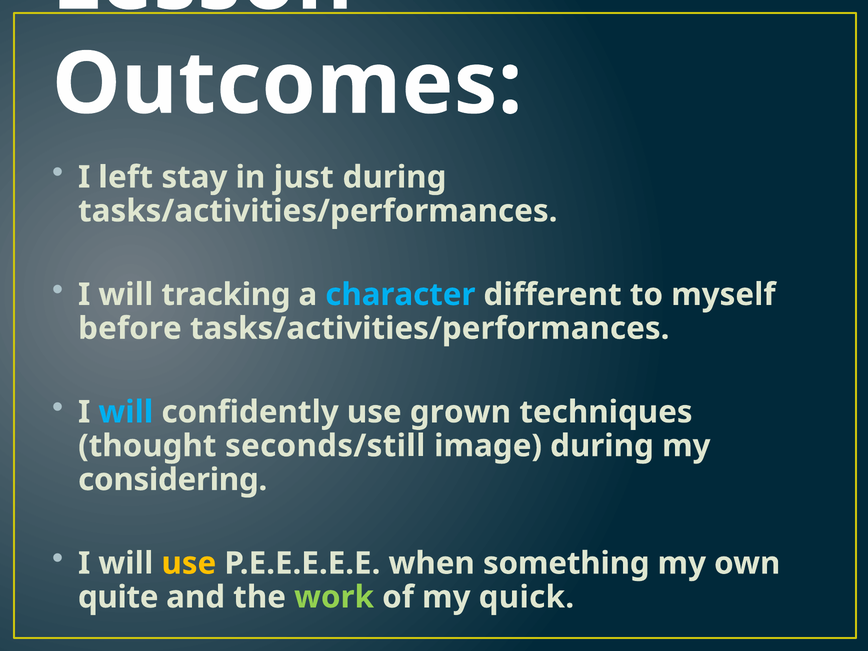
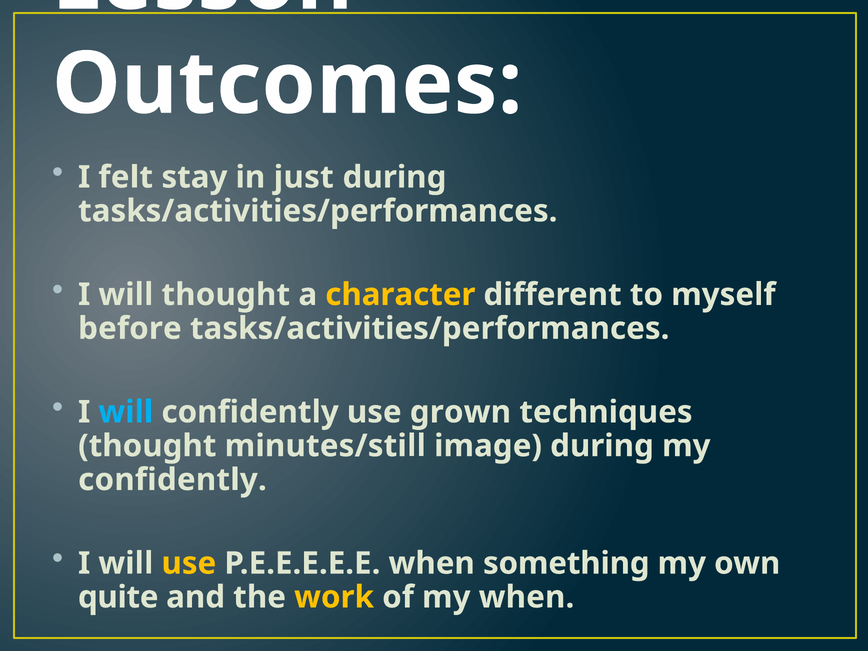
left: left -> felt
will tracking: tracking -> thought
character colour: light blue -> yellow
seconds/still: seconds/still -> minutes/still
considering at (173, 480): considering -> confidently
work colour: light green -> yellow
my quick: quick -> when
